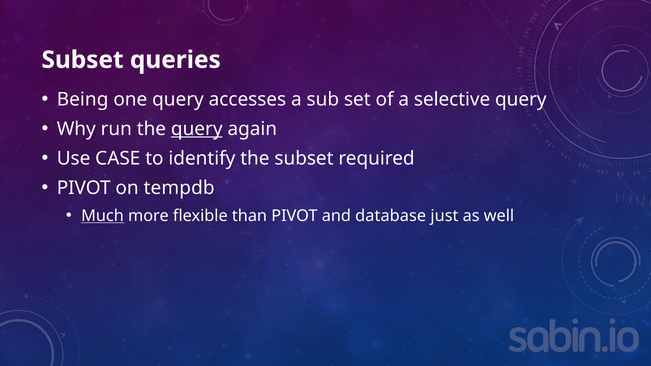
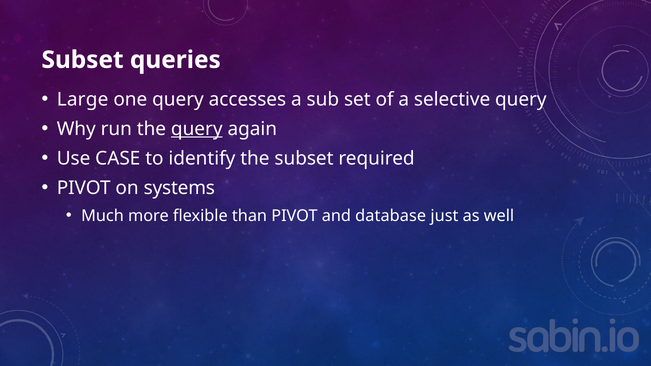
Being: Being -> Large
tempdb: tempdb -> systems
Much underline: present -> none
